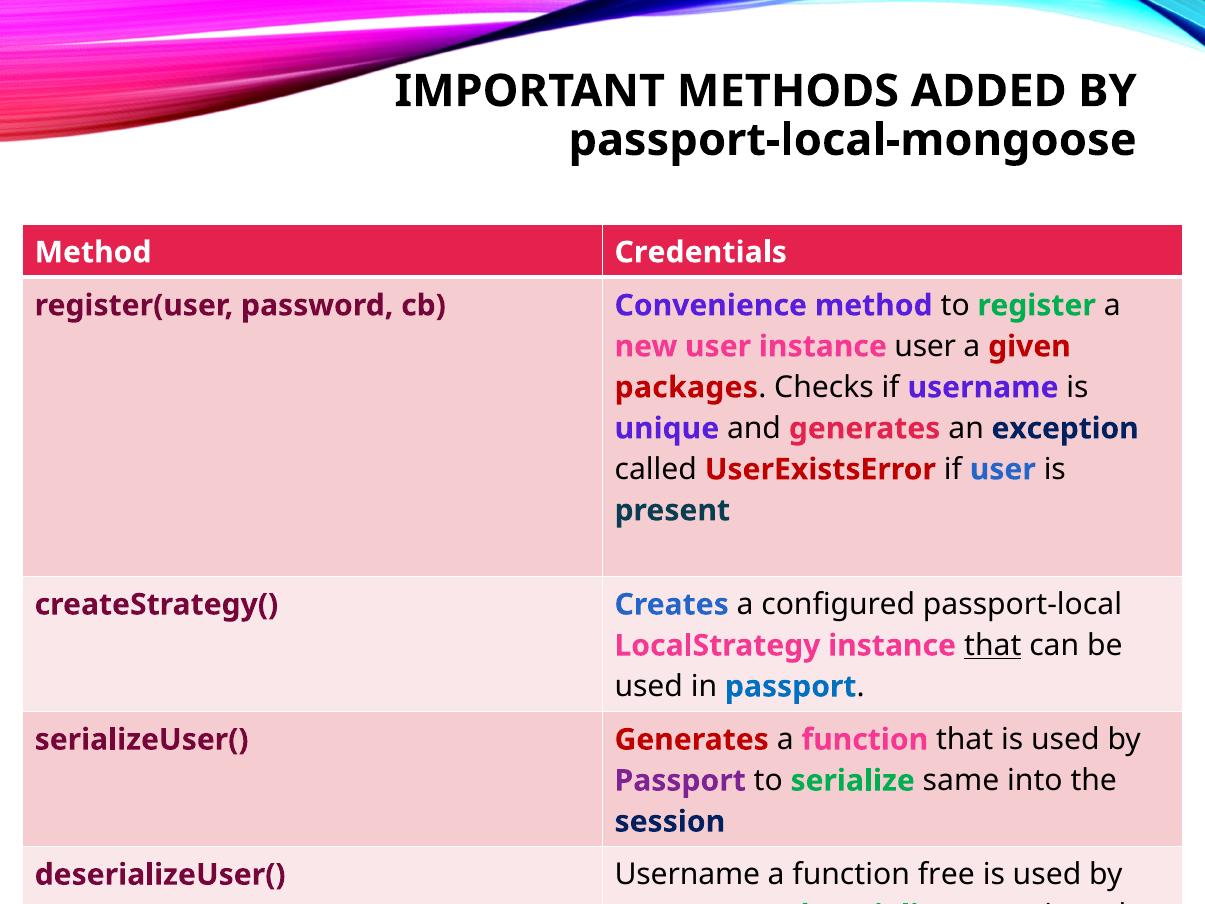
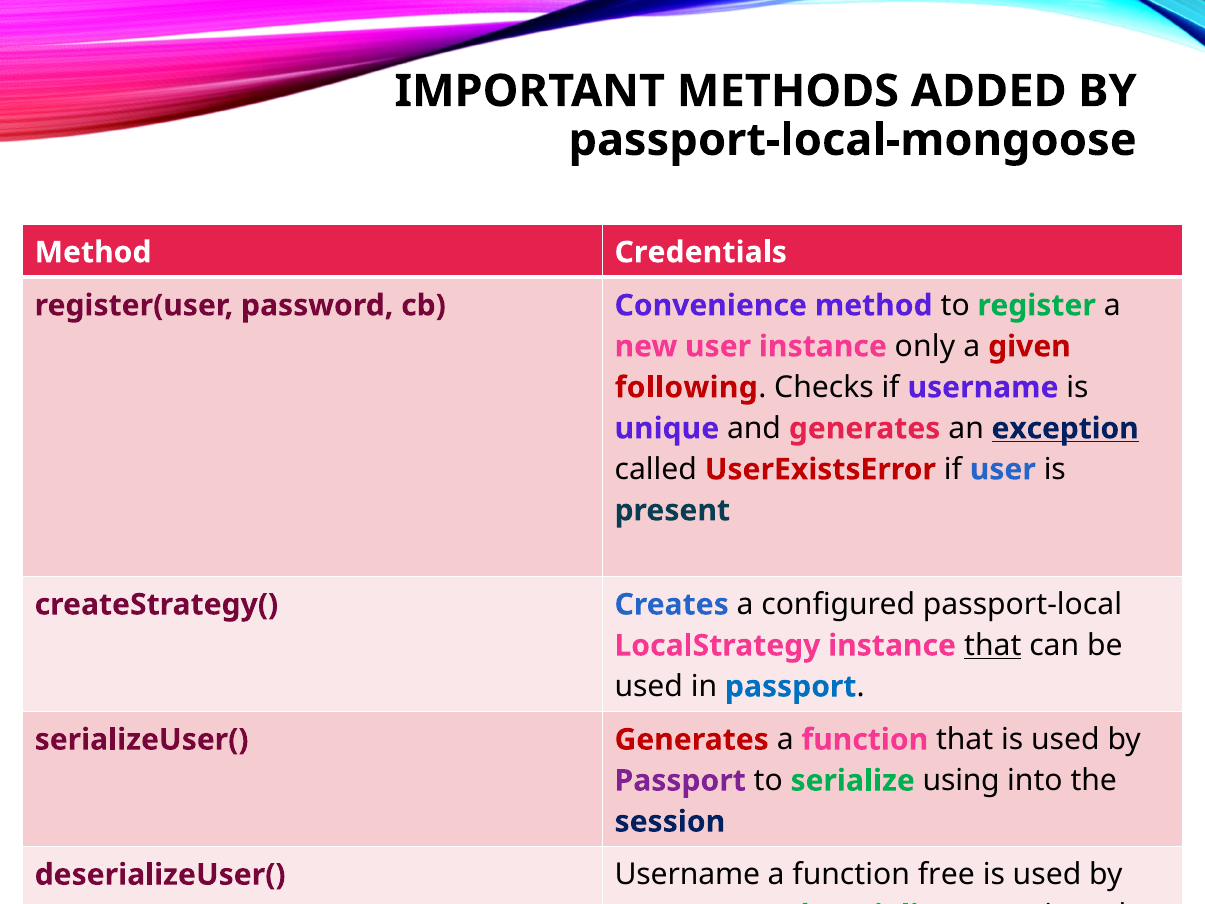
instance user: user -> only
packages: packages -> following
exception underline: none -> present
same: same -> using
